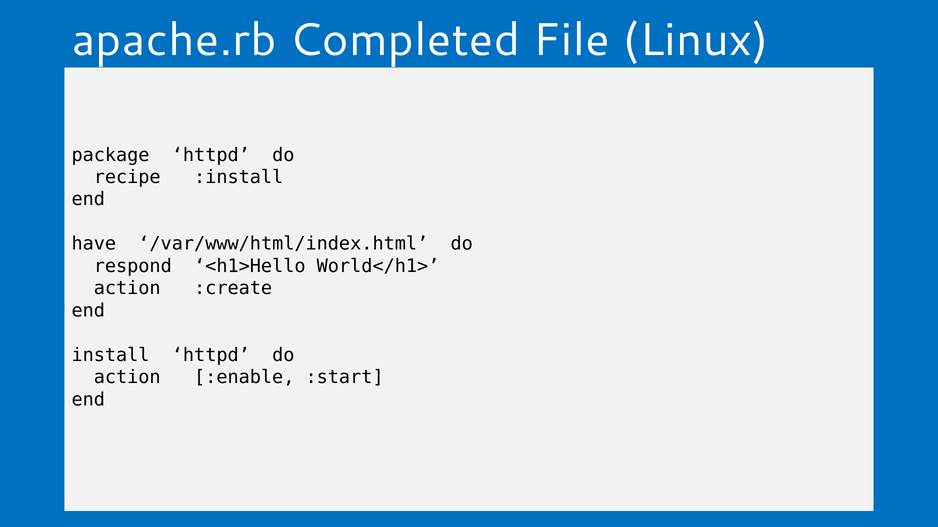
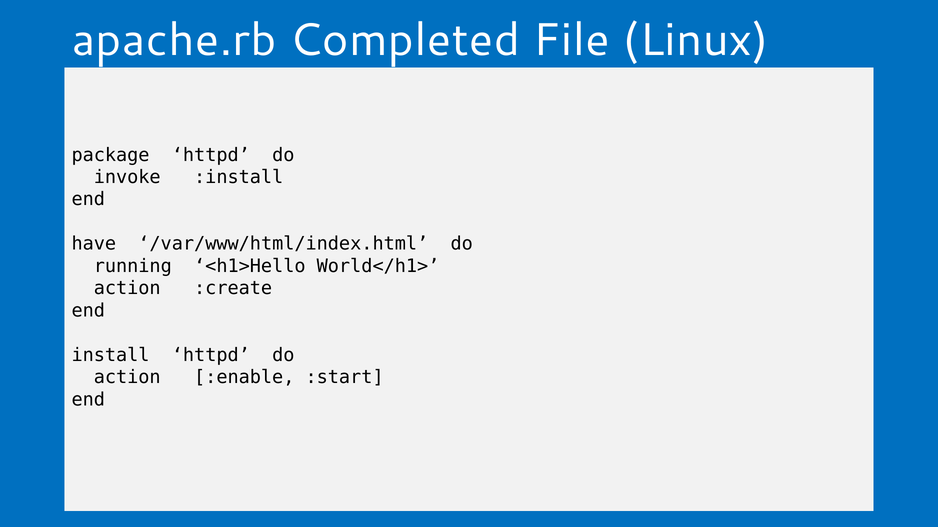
recipe: recipe -> invoke
respond: respond -> running
